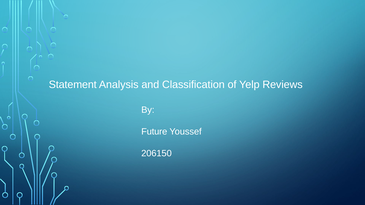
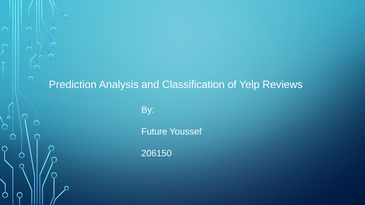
Statement: Statement -> Prediction
